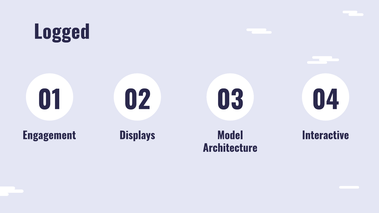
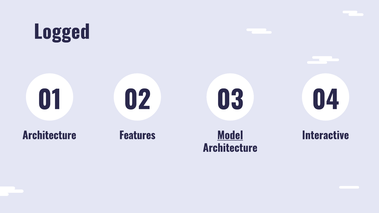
Engagement at (49, 136): Engagement -> Architecture
Displays: Displays -> Features
Model underline: none -> present
